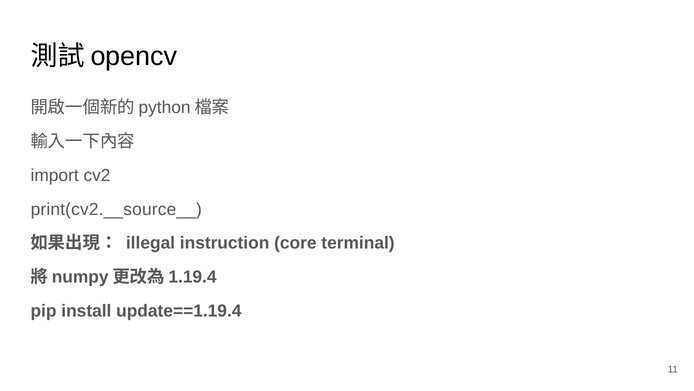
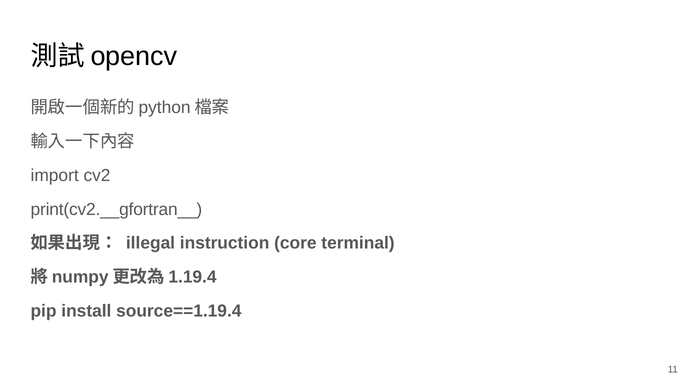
print(cv2.__source__: print(cv2.__source__ -> print(cv2.__gfortran__
update==1.19.4: update==1.19.4 -> source==1.19.4
